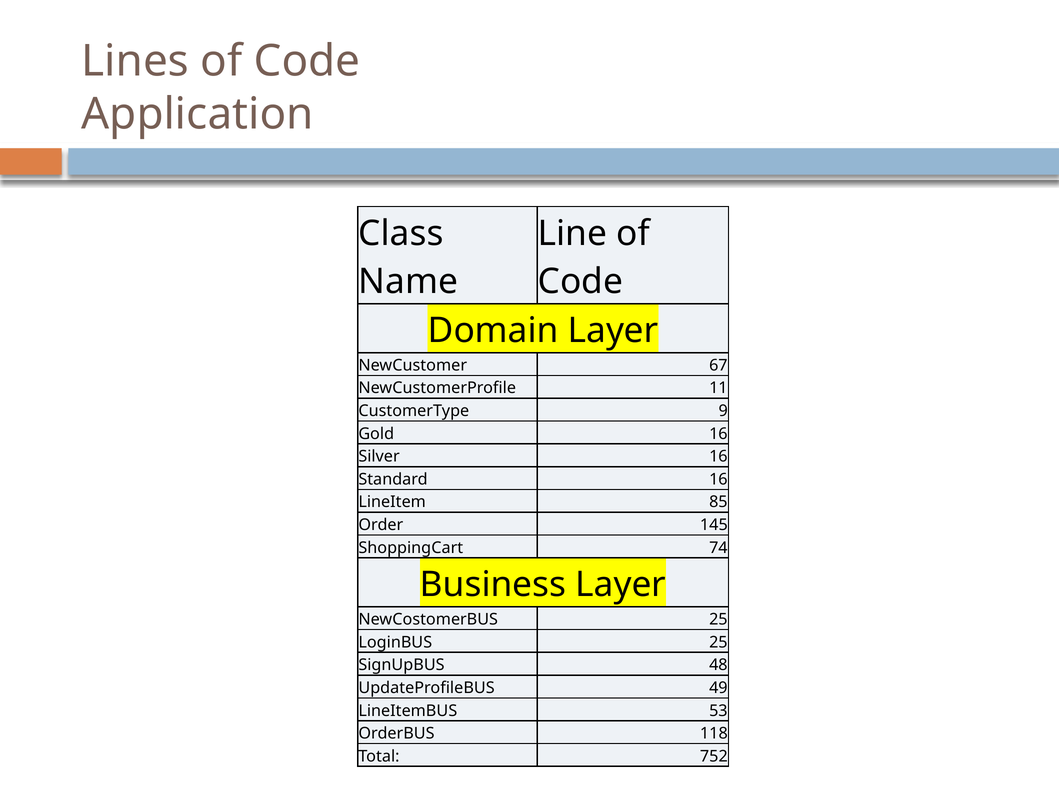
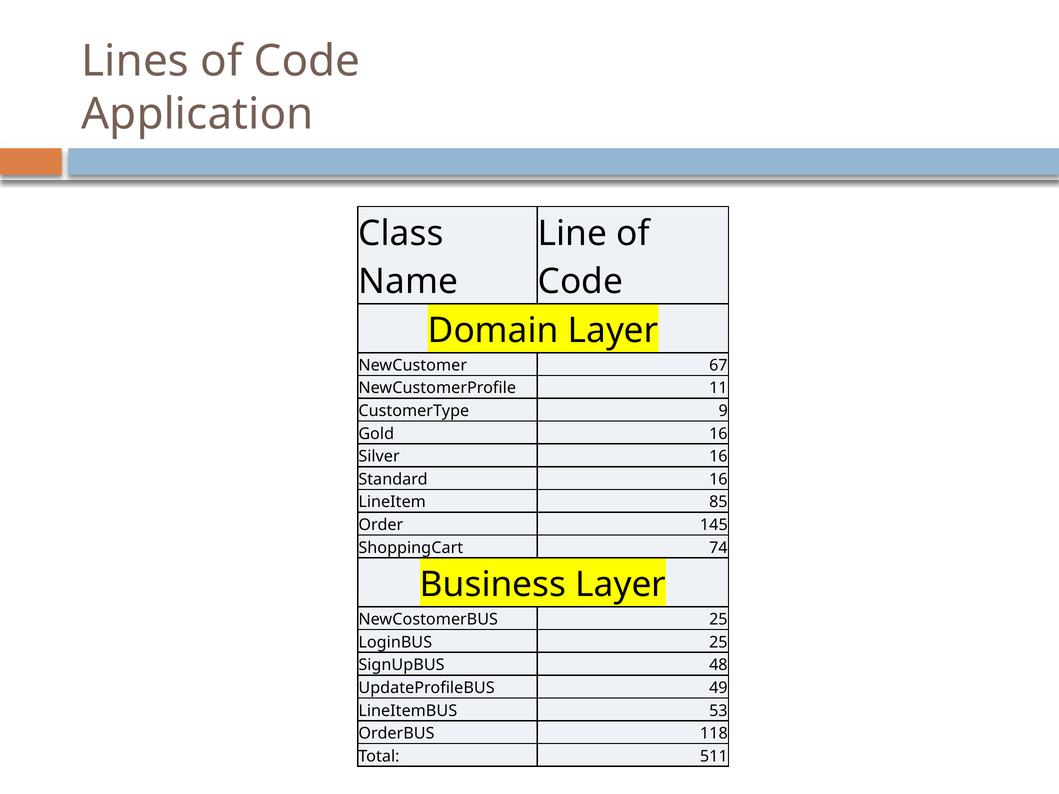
752: 752 -> 511
